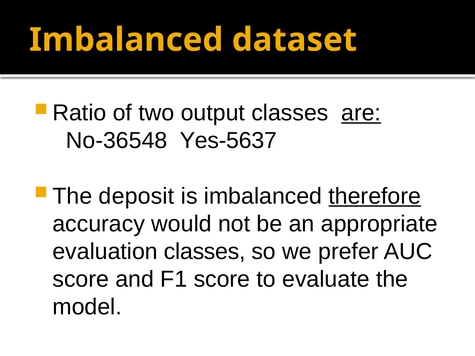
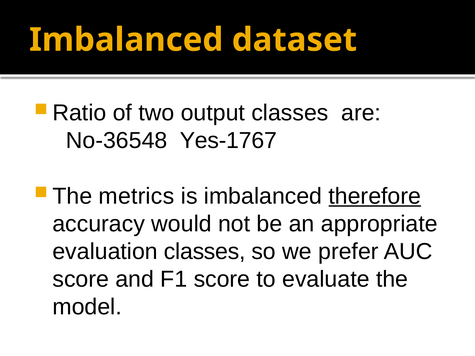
are underline: present -> none
Yes-5637: Yes-5637 -> Yes-1767
deposit: deposit -> metrics
